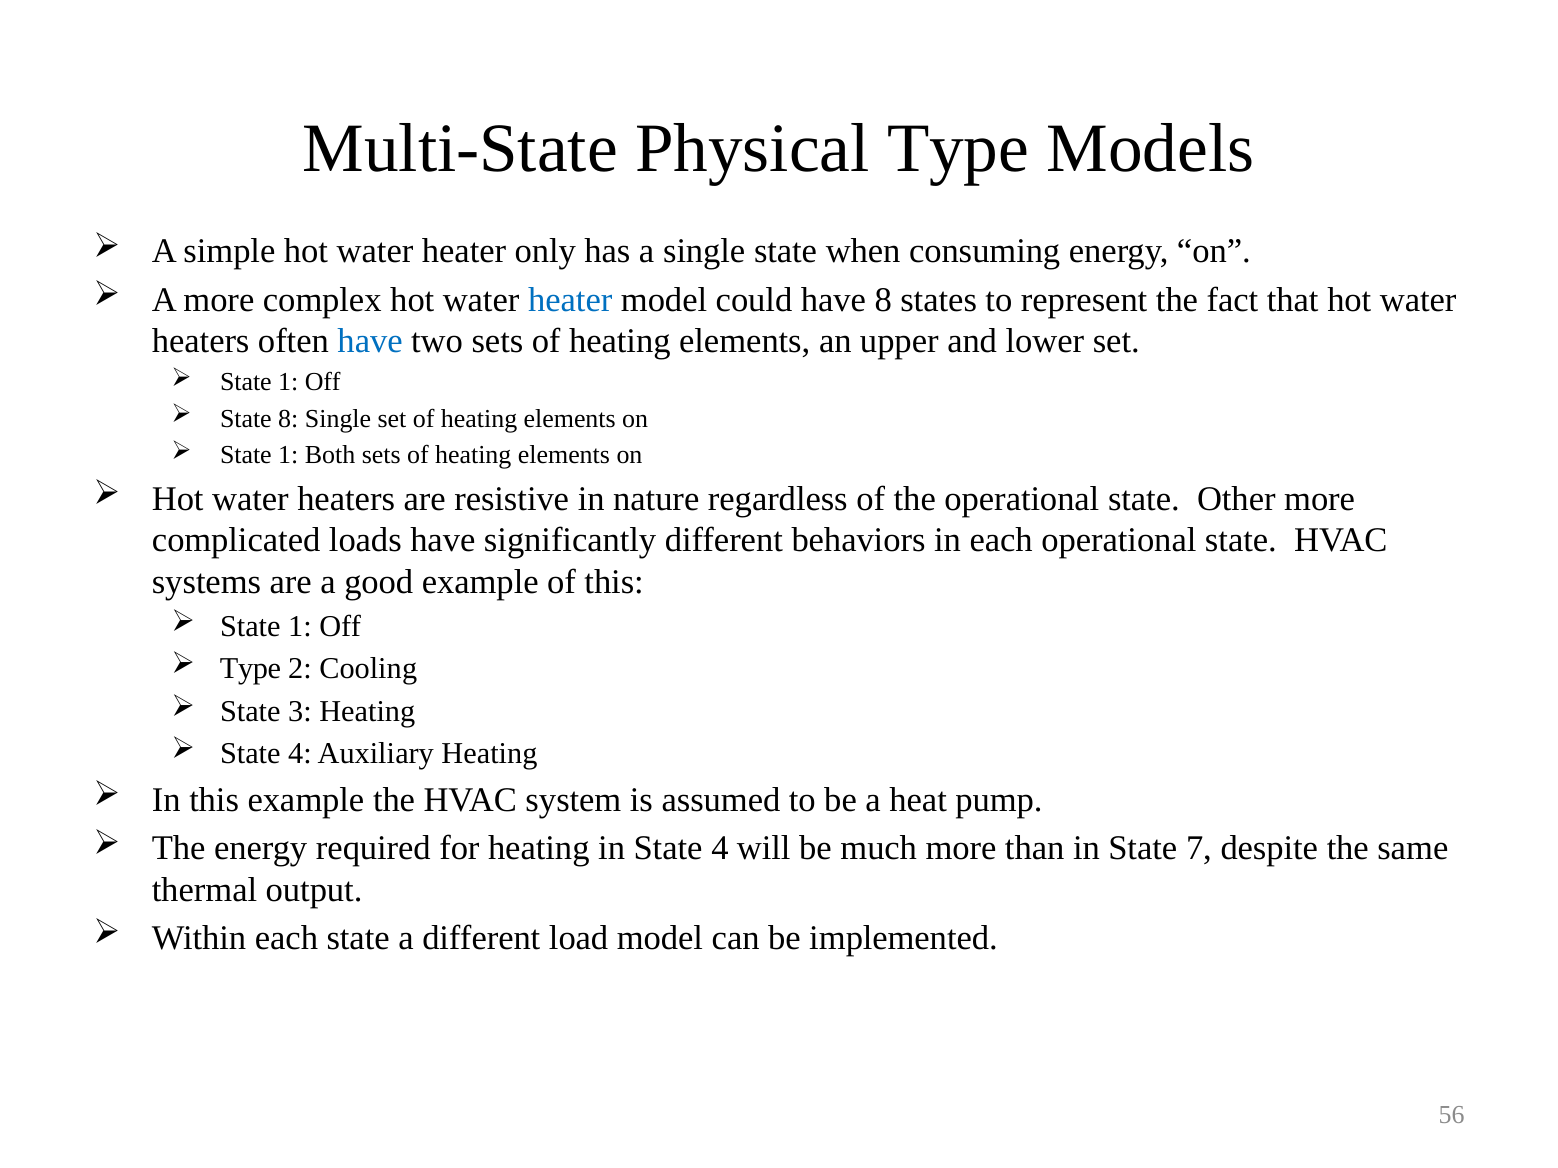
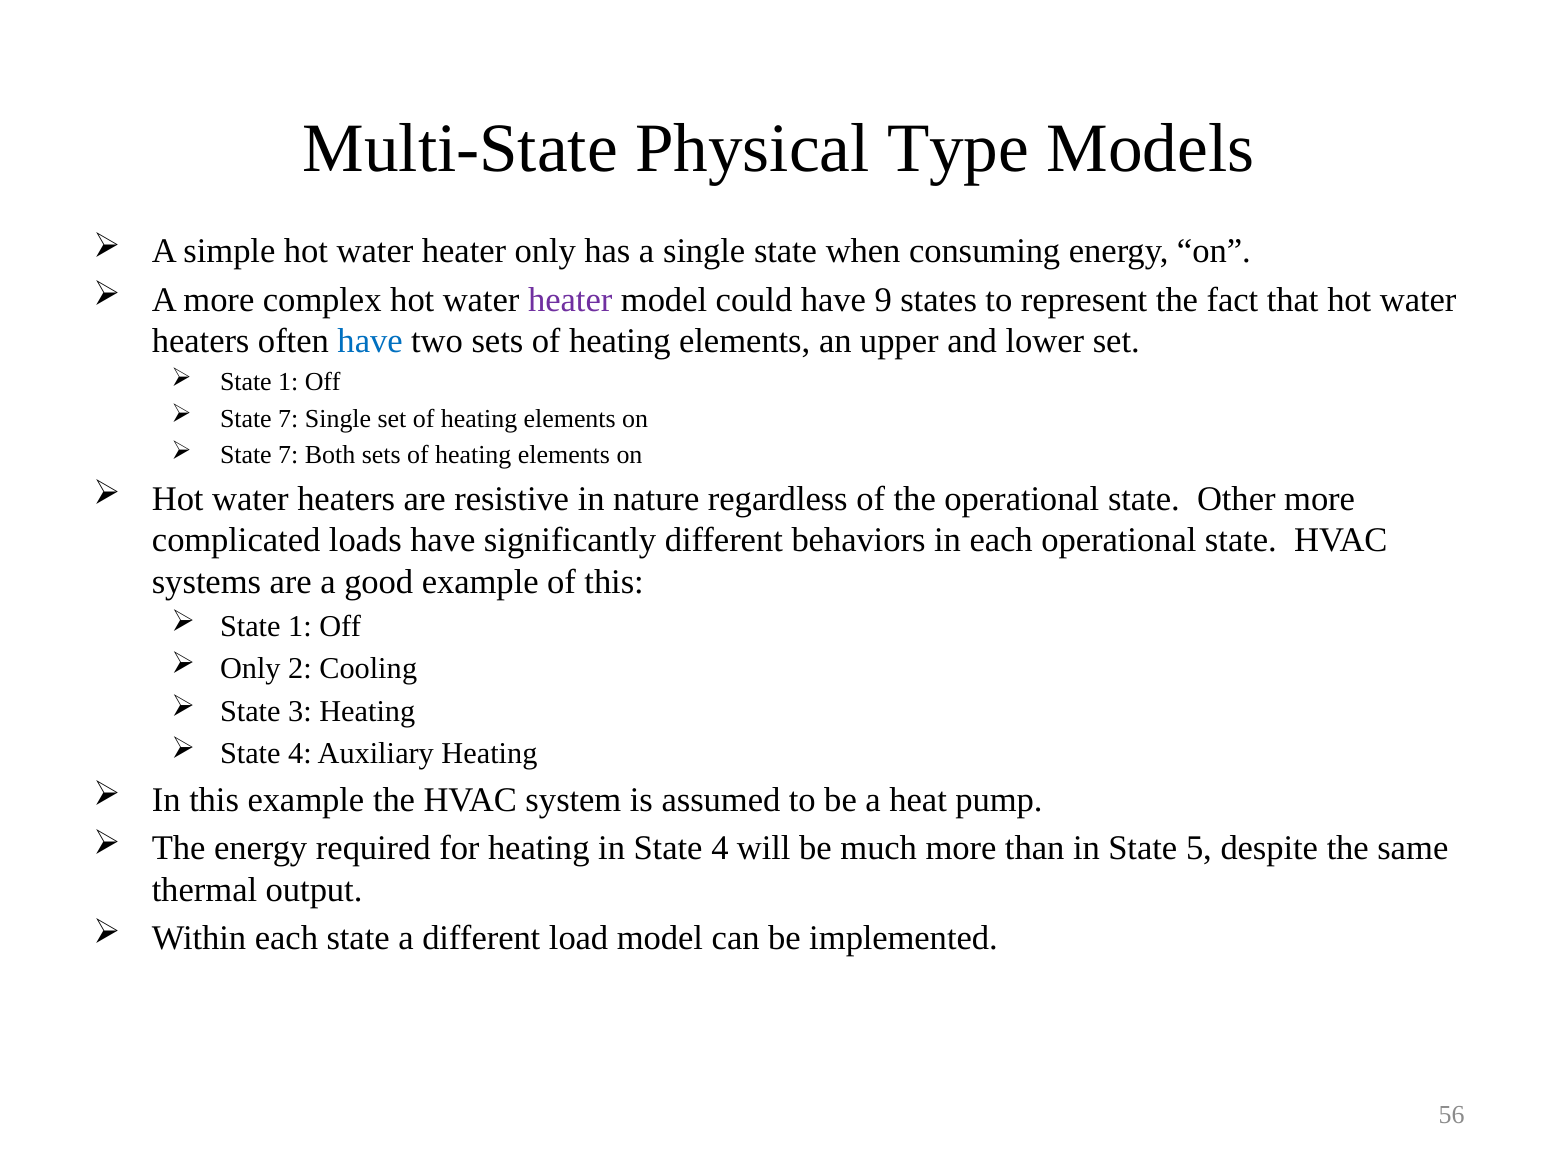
heater at (570, 300) colour: blue -> purple
have 8: 8 -> 9
8 at (288, 419): 8 -> 7
1 at (288, 455): 1 -> 7
Type at (251, 669): Type -> Only
7: 7 -> 5
